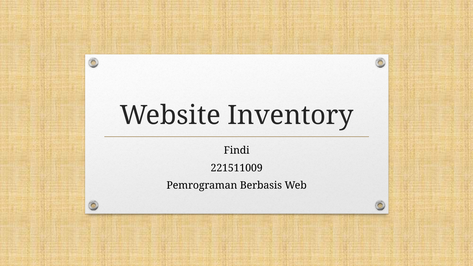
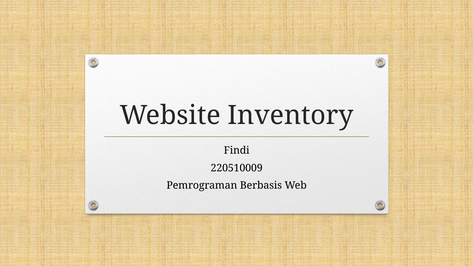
221511009: 221511009 -> 220510009
